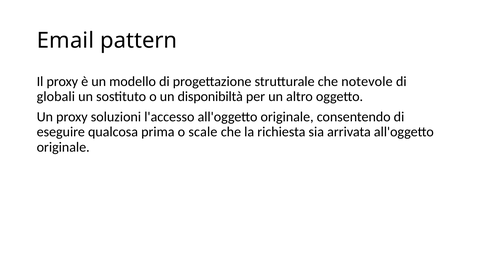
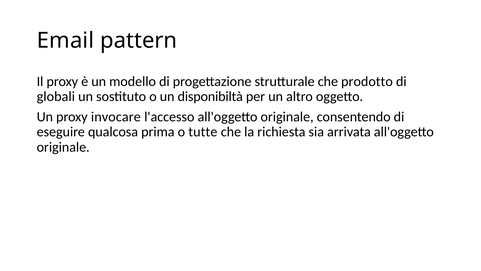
notevole: notevole -> prodotto
soluzioni: soluzioni -> invocare
scale: scale -> tutte
